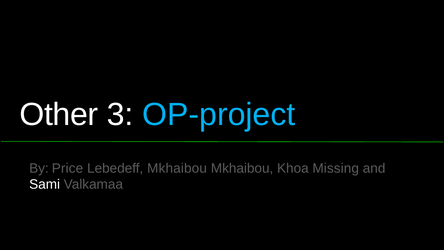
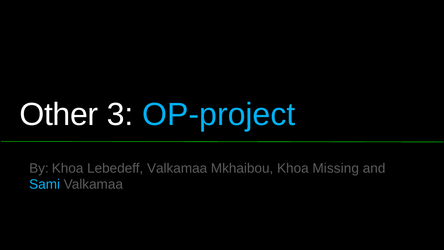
By Price: Price -> Khoa
Lebedeff Mkhaibou: Mkhaibou -> Valkamaa
Sami colour: white -> light blue
